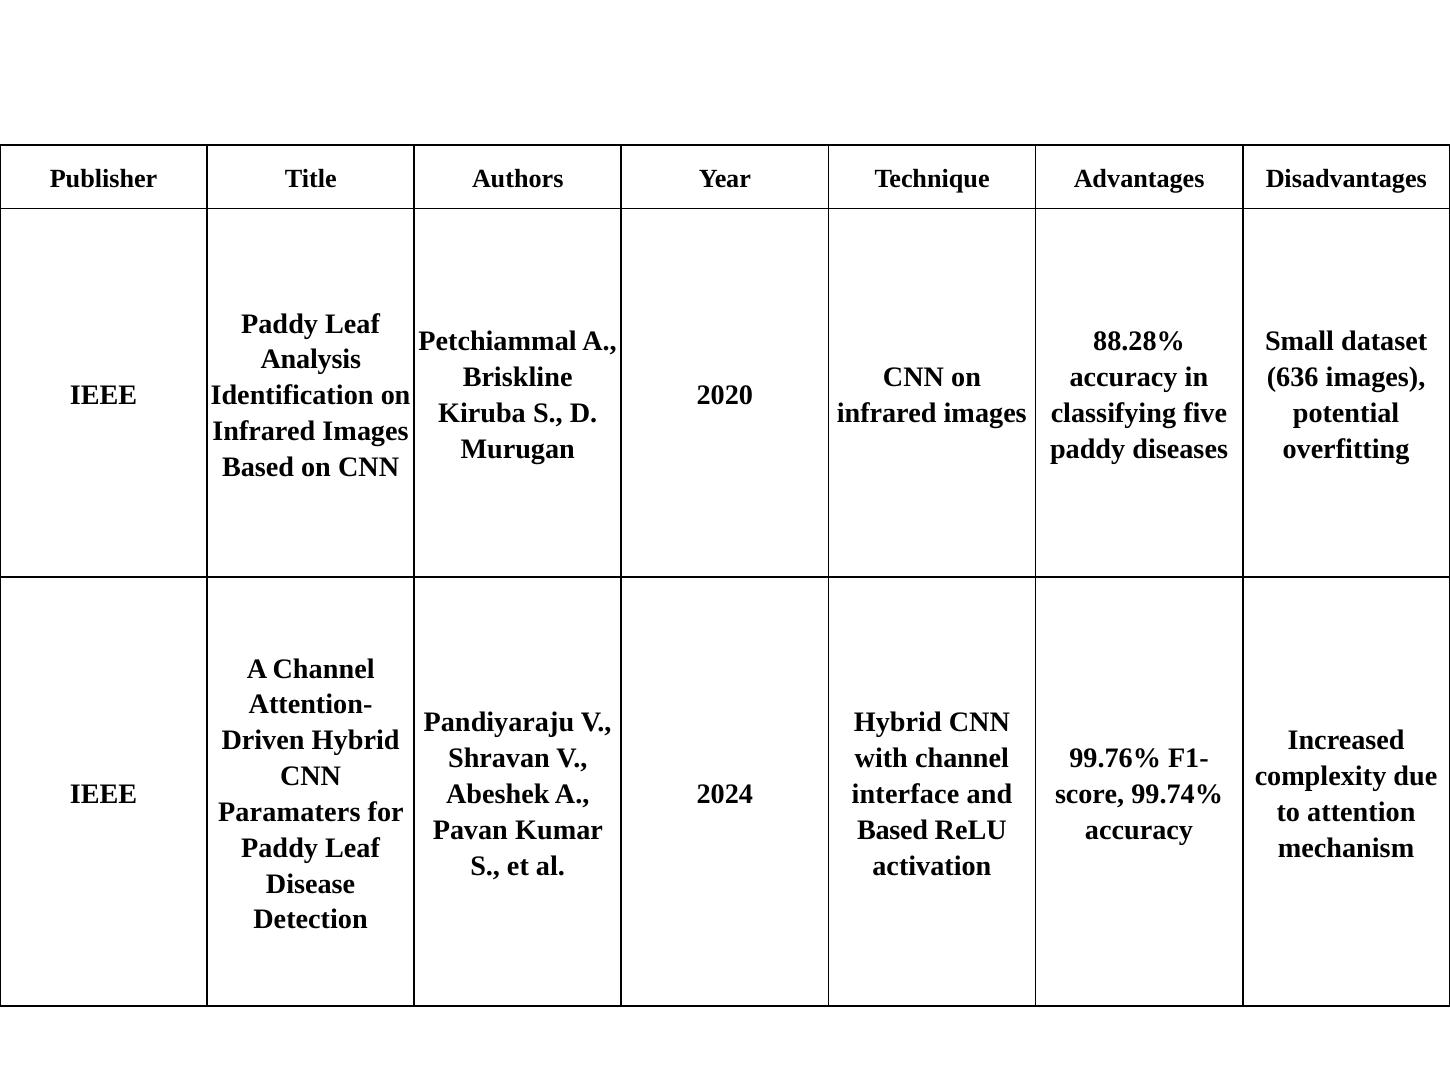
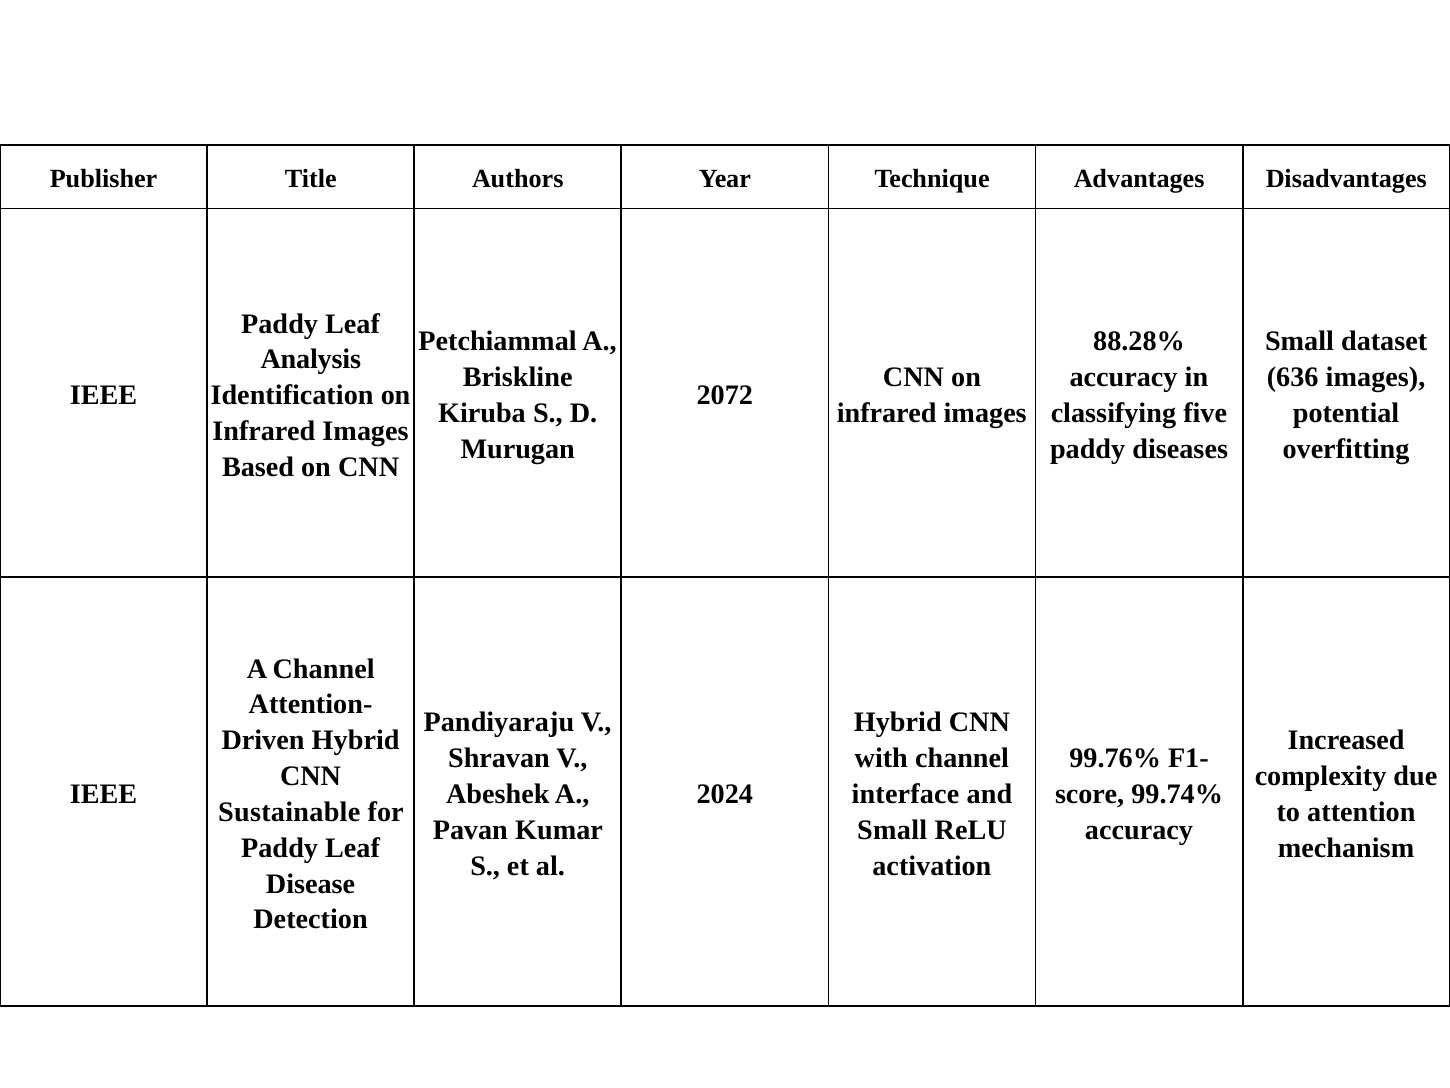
2020: 2020 -> 2072
Paramaters: Paramaters -> Sustainable
Based at (892, 830): Based -> Small
